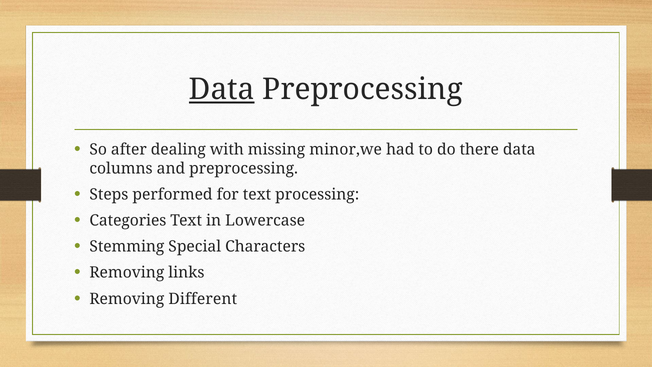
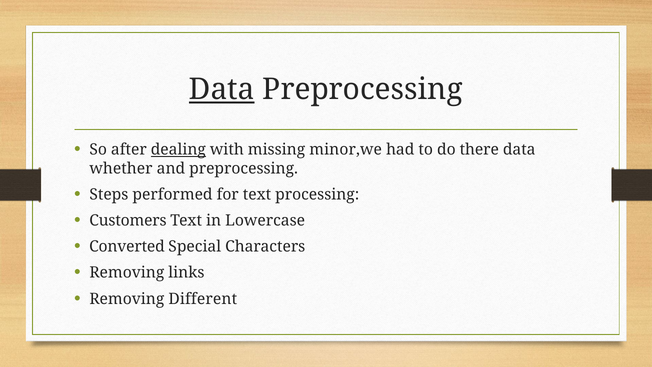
dealing underline: none -> present
columns: columns -> whether
Categories: Categories -> Customers
Stemming: Stemming -> Converted
